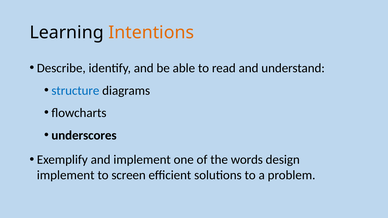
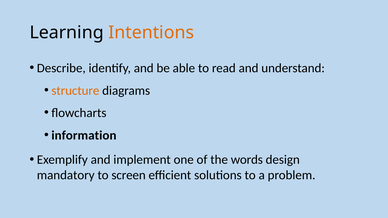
structure colour: blue -> orange
underscores: underscores -> information
implement at (66, 175): implement -> mandatory
